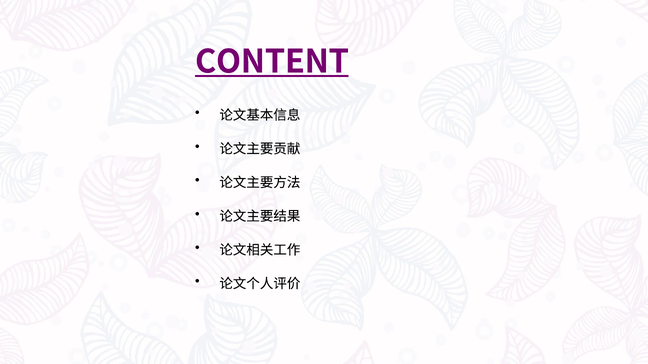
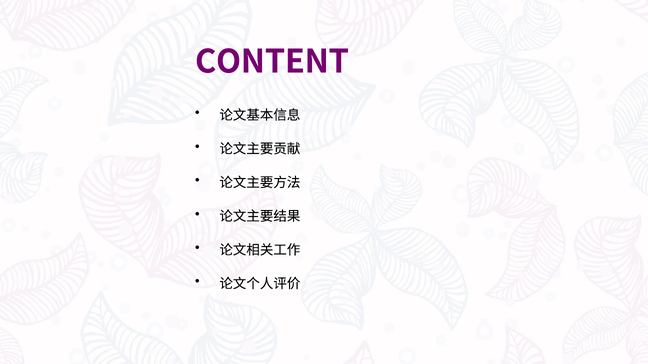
CONTENT underline: present -> none
